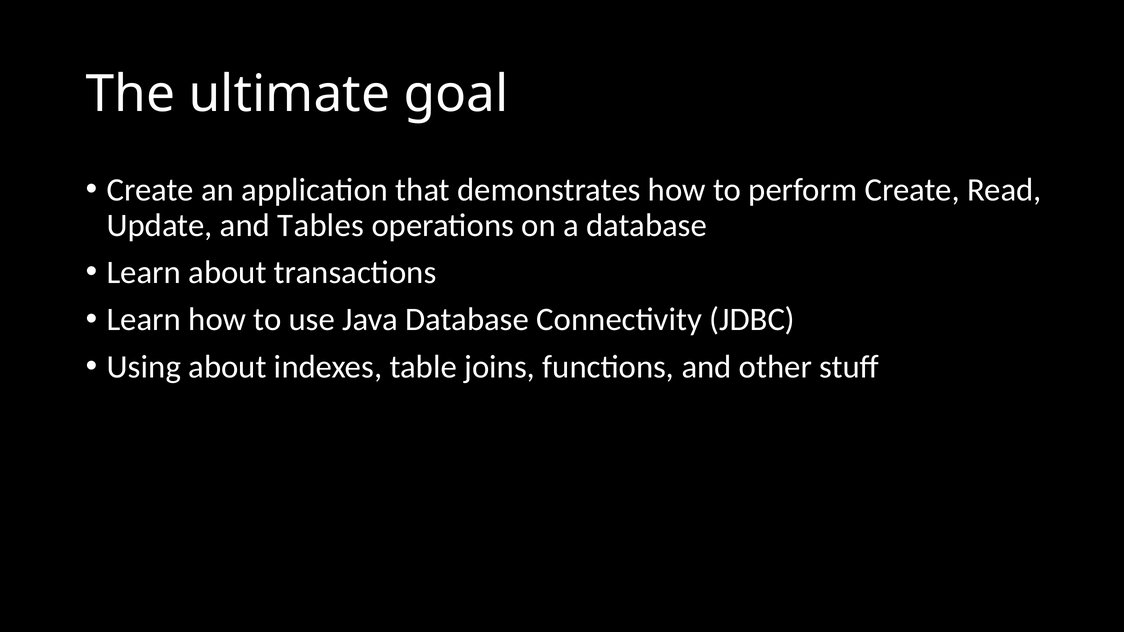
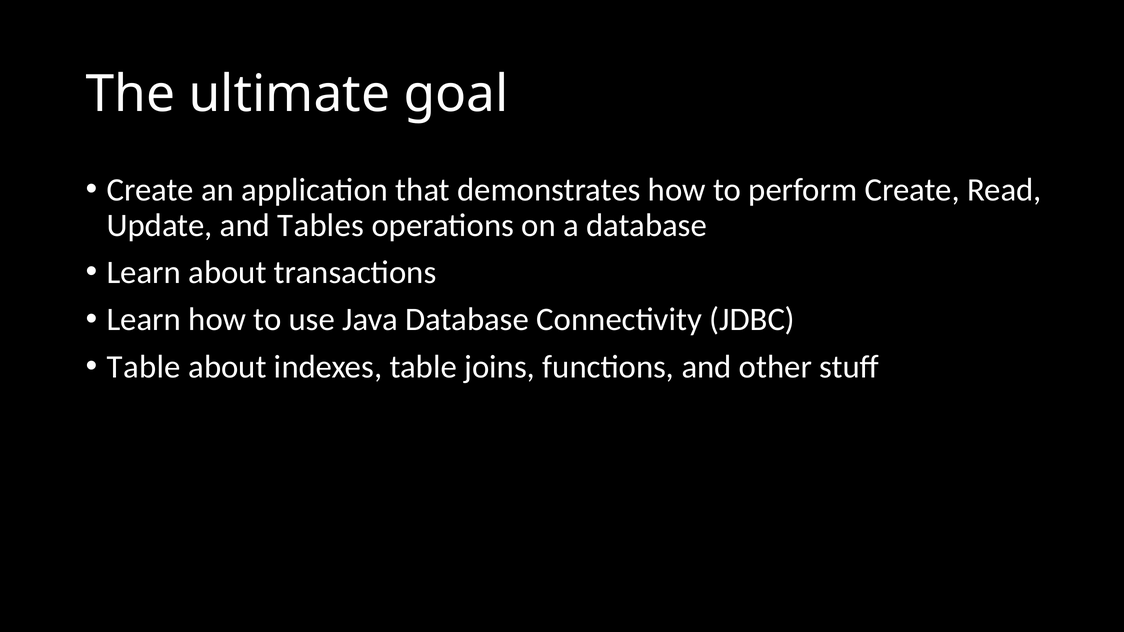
Using at (144, 367): Using -> Table
